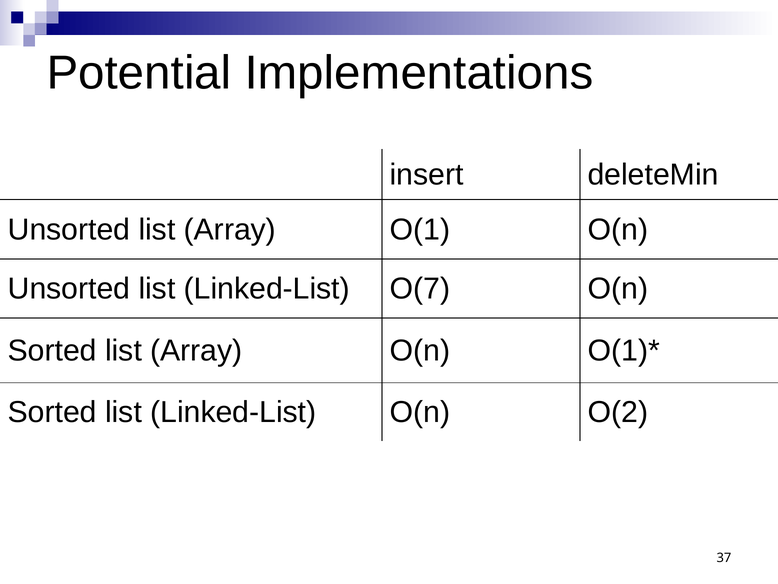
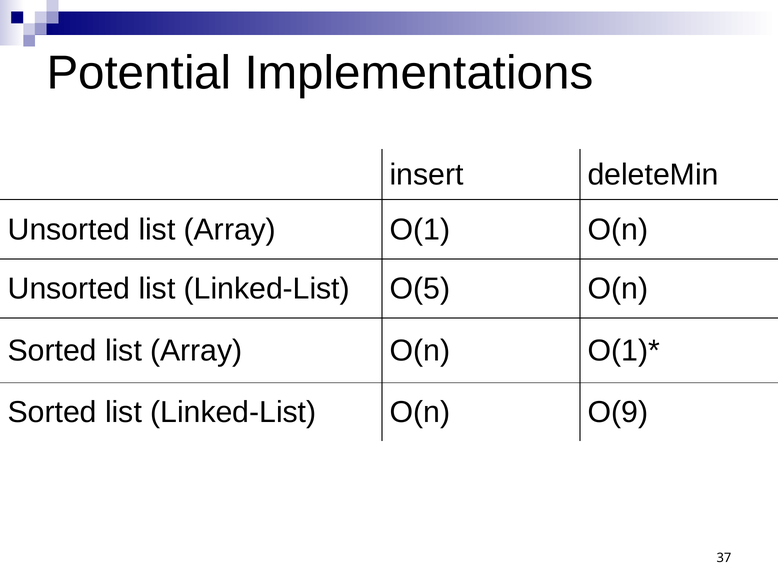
O(7: O(7 -> O(5
O(2: O(2 -> O(9
